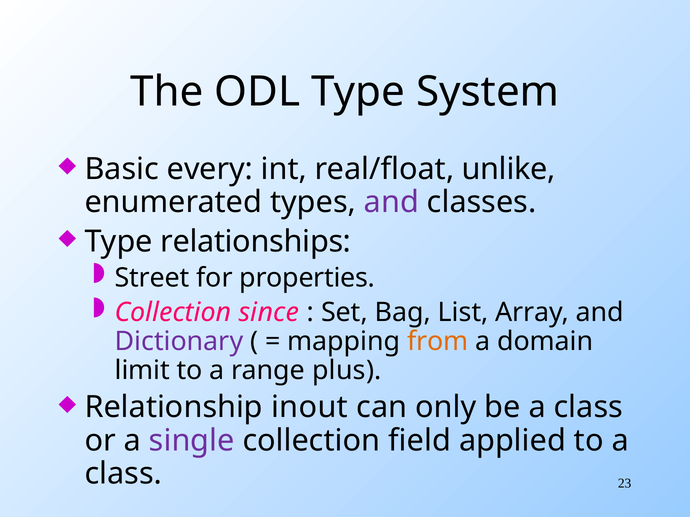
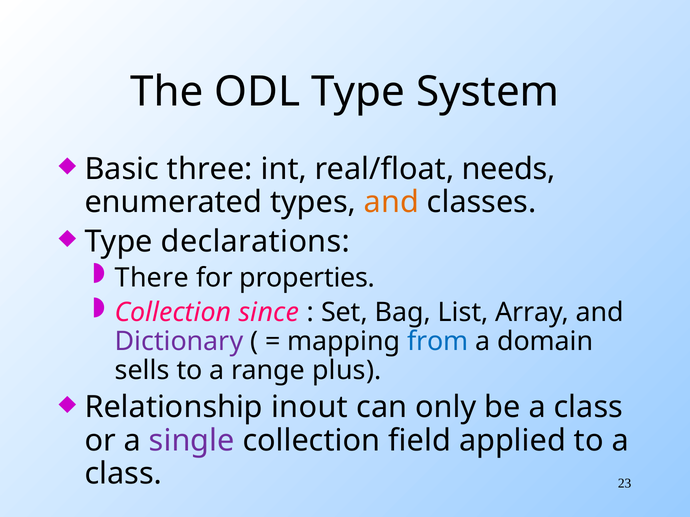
every: every -> three
unlike: unlike -> needs
and at (391, 202) colour: purple -> orange
relationships: relationships -> declarations
Street: Street -> There
from colour: orange -> blue
limit: limit -> sells
